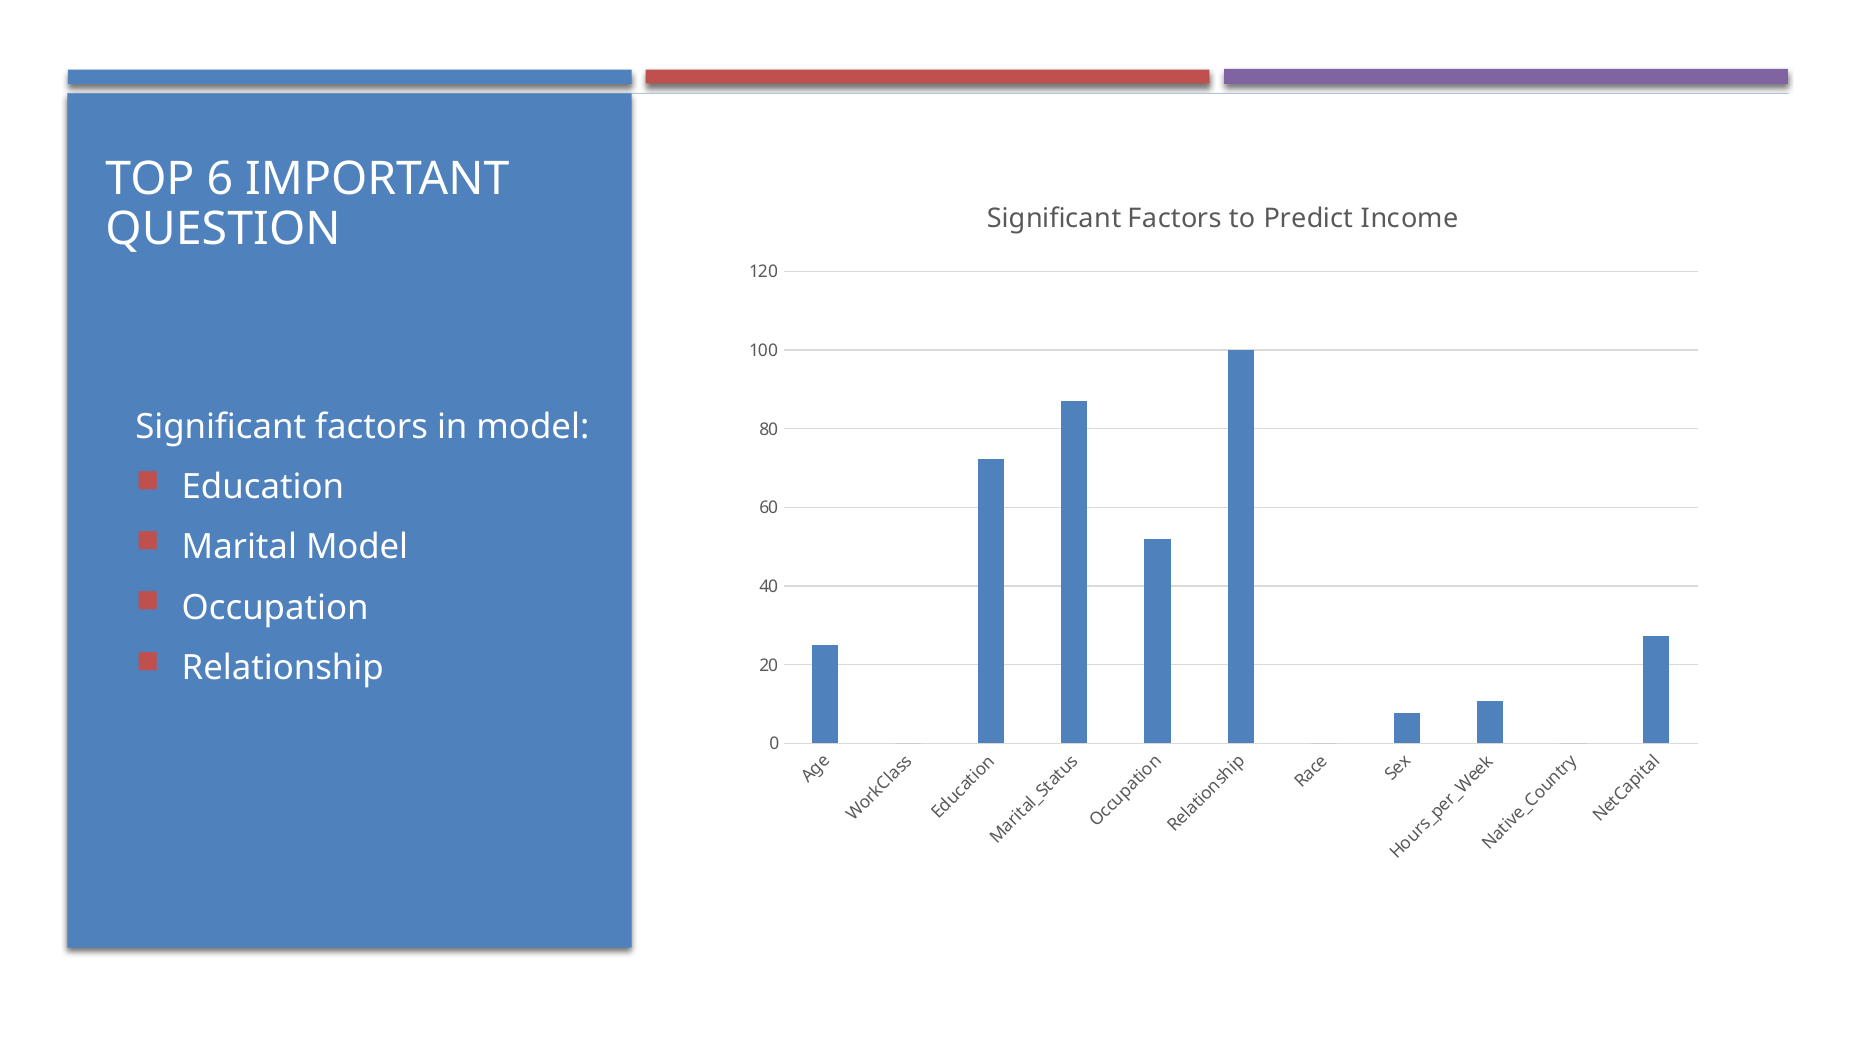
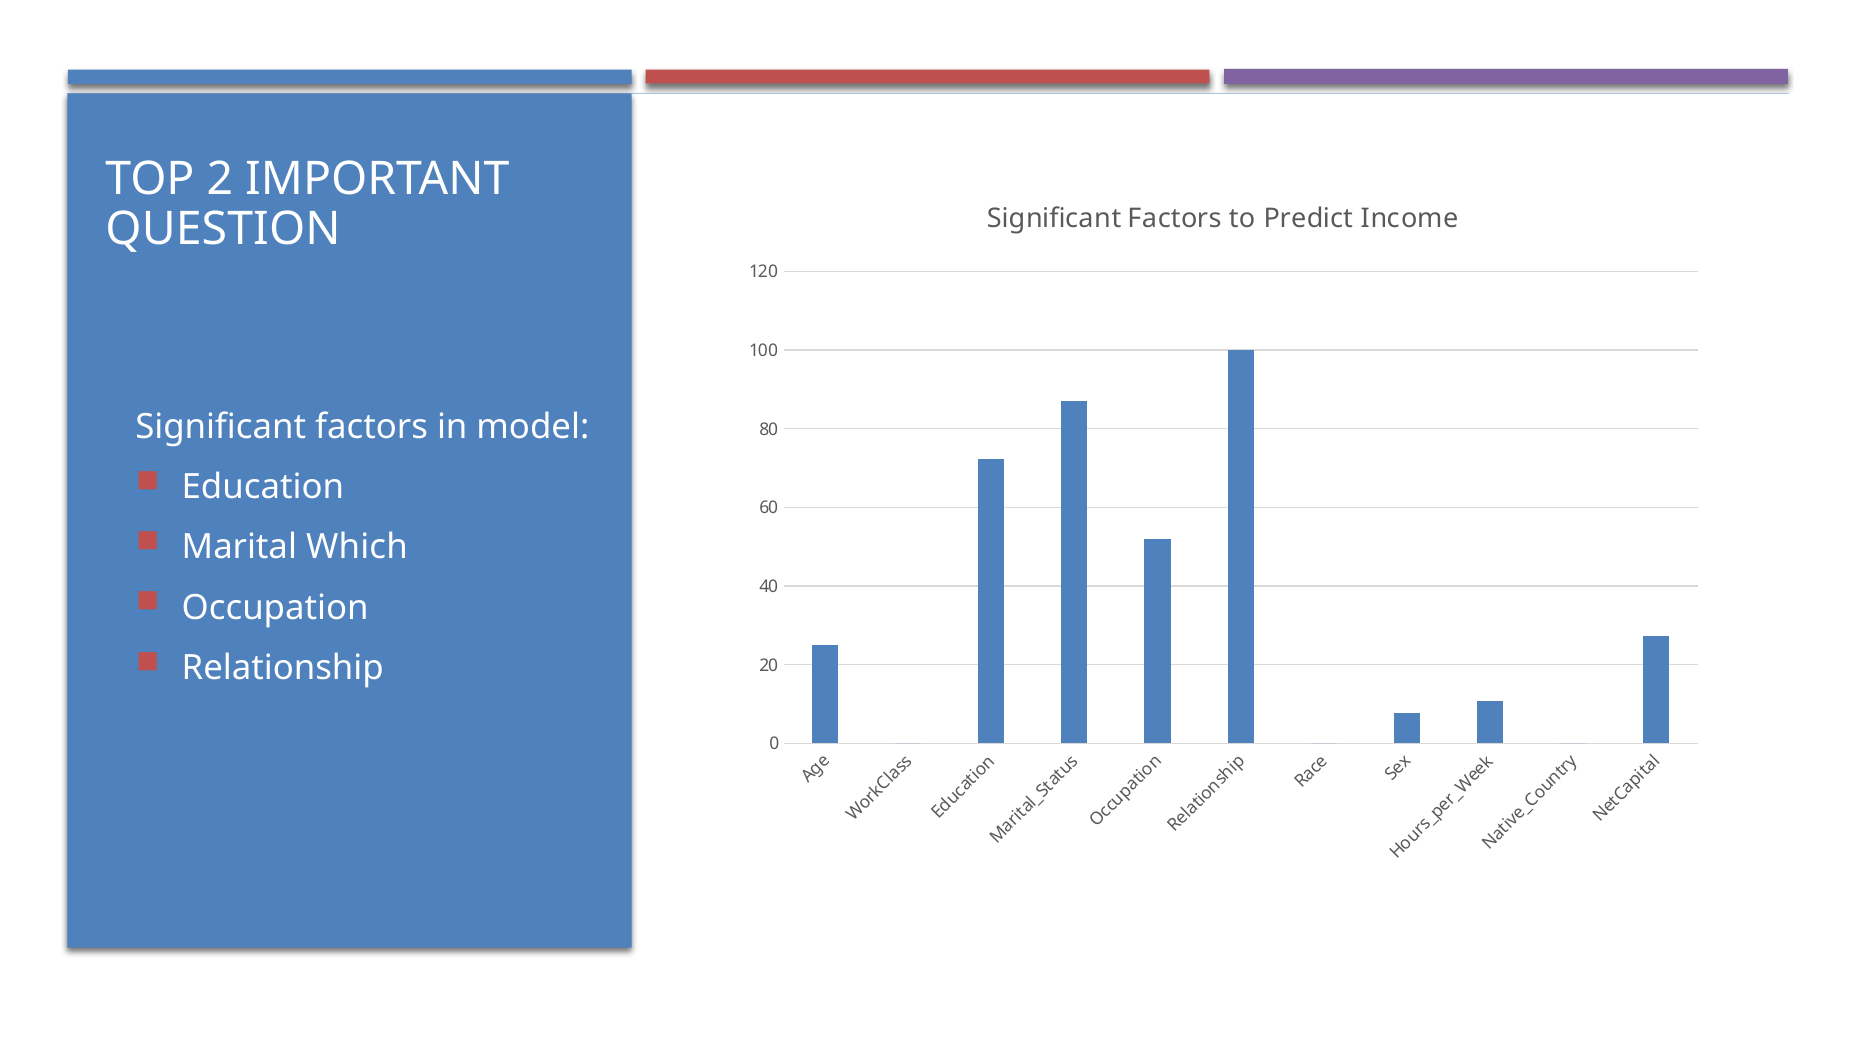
6: 6 -> 2
Marital Model: Model -> Which
